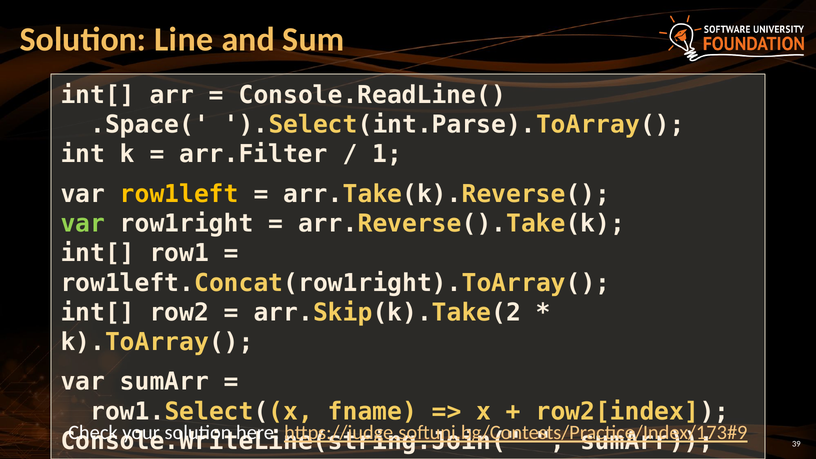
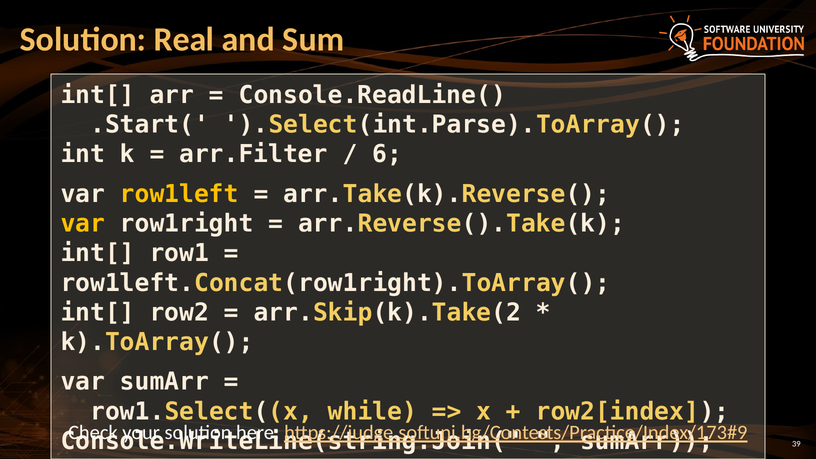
Line: Line -> Real
.Space(: .Space( -> .Start(
1: 1 -> 6
var at (83, 224) colour: light green -> yellow
fname: fname -> while
